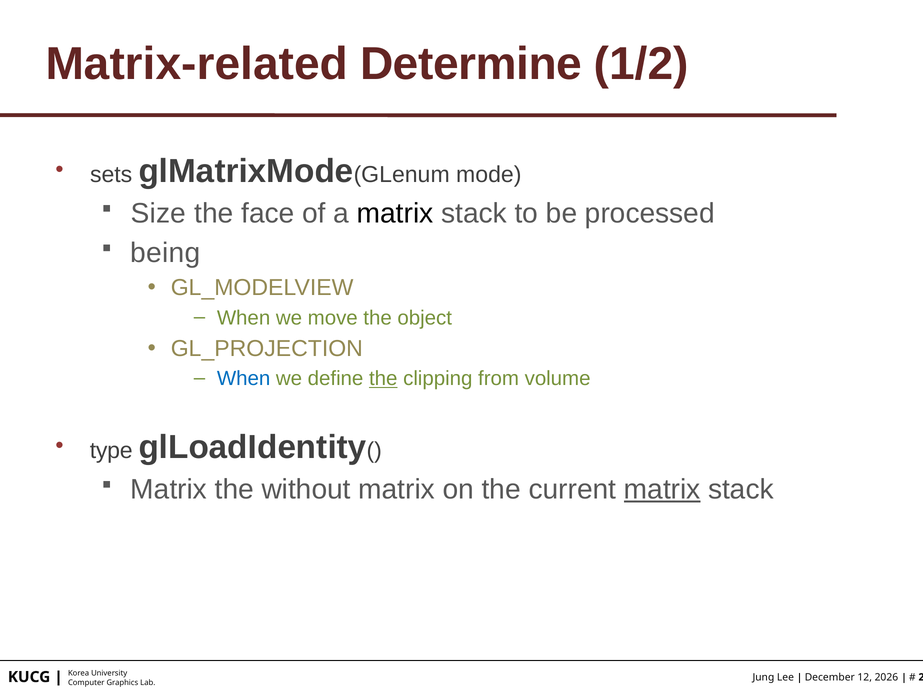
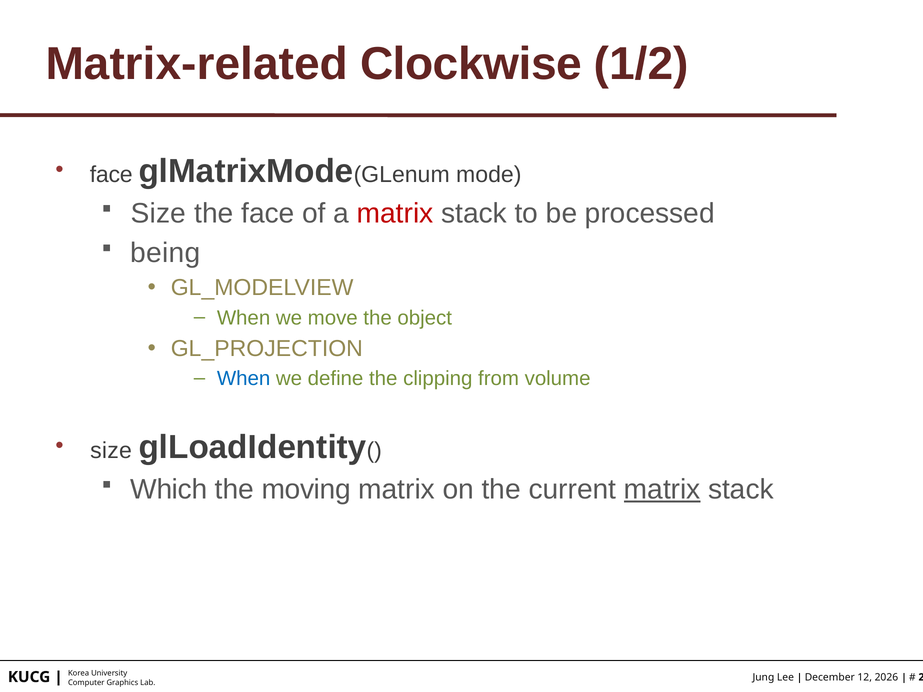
Determine: Determine -> Clockwise
sets at (111, 175): sets -> face
matrix at (395, 213) colour: black -> red
the at (383, 379) underline: present -> none
type at (111, 451): type -> size
Matrix at (169, 490): Matrix -> Which
without: without -> moving
